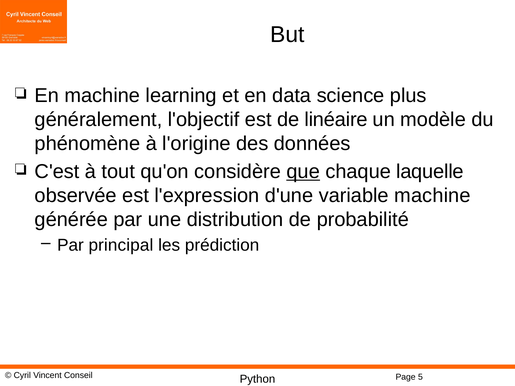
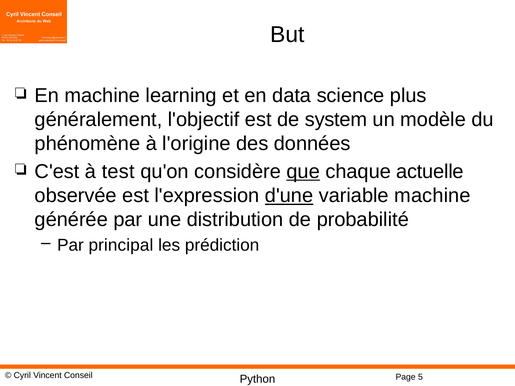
linéaire: linéaire -> system
tout: tout -> test
laquelle: laquelle -> actuelle
d'une underline: none -> present
